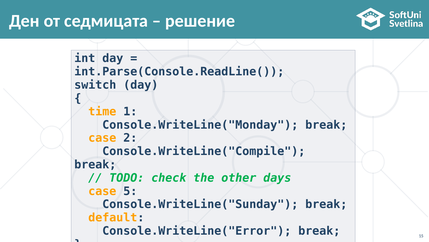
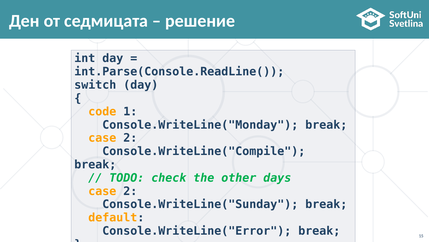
time: time -> code
5 at (130, 191): 5 -> 2
